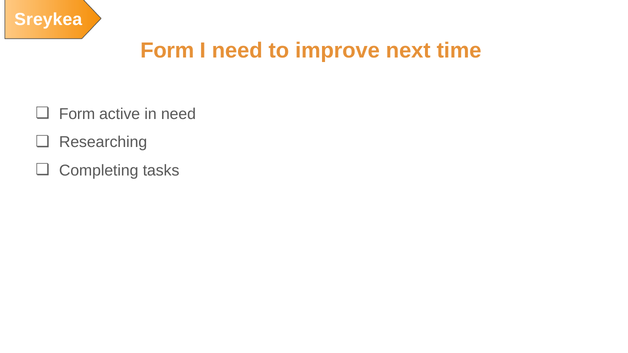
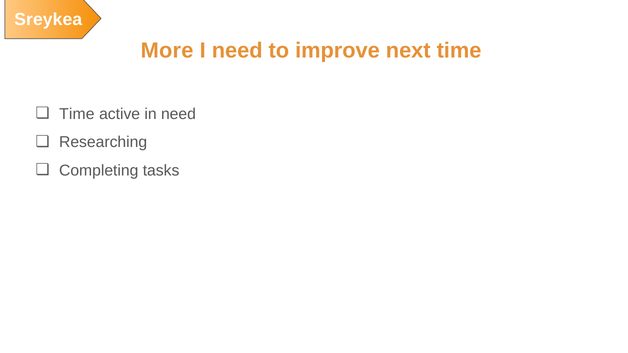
Form at (167, 51): Form -> More
Form at (77, 114): Form -> Time
